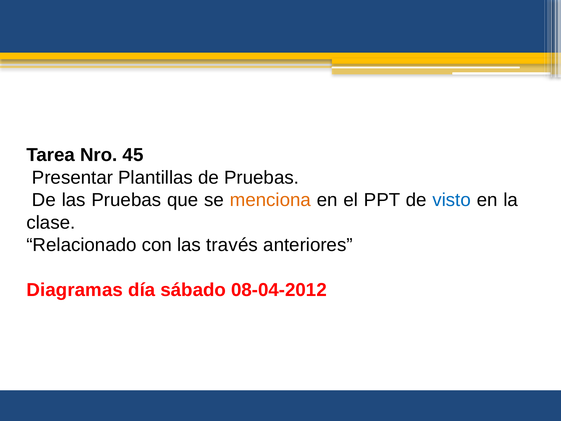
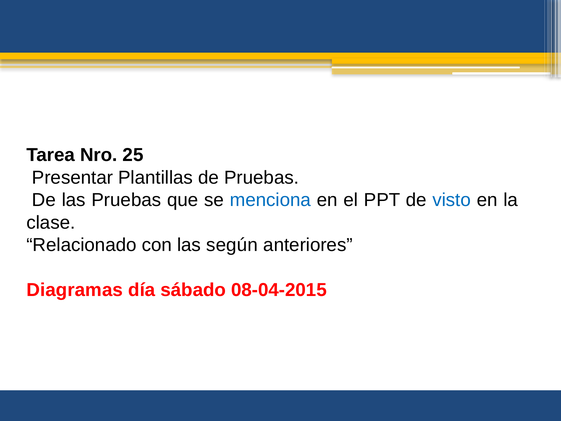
45: 45 -> 25
menciona colour: orange -> blue
través: través -> según
08-04-2012: 08-04-2012 -> 08-04-2015
